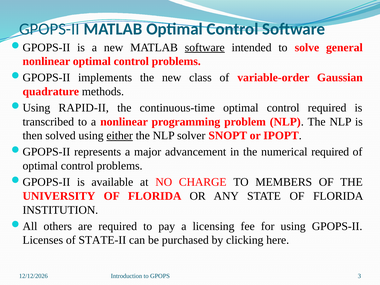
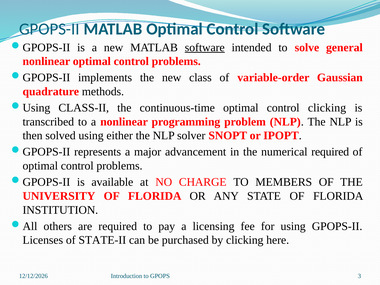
RAPID-II: RAPID-II -> CLASS-II
control required: required -> clicking
either underline: present -> none
